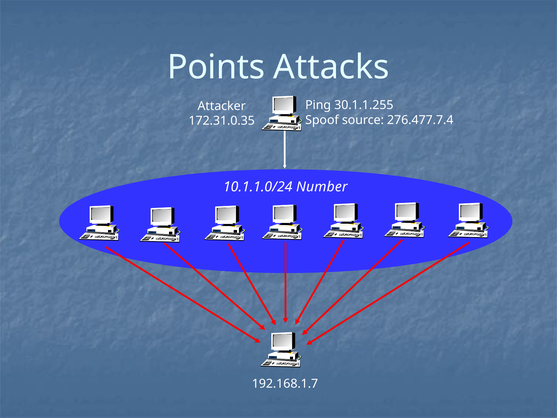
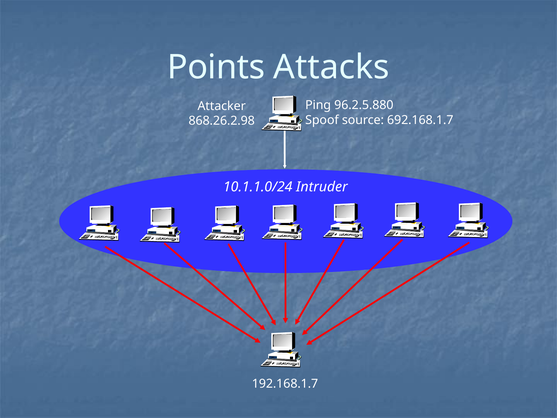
30.1.1.255: 30.1.1.255 -> 96.2.5.880
276.477.7.4: 276.477.7.4 -> 692.168.1.7
172.31.0.35: 172.31.0.35 -> 868.26.2.98
Number: Number -> Intruder
